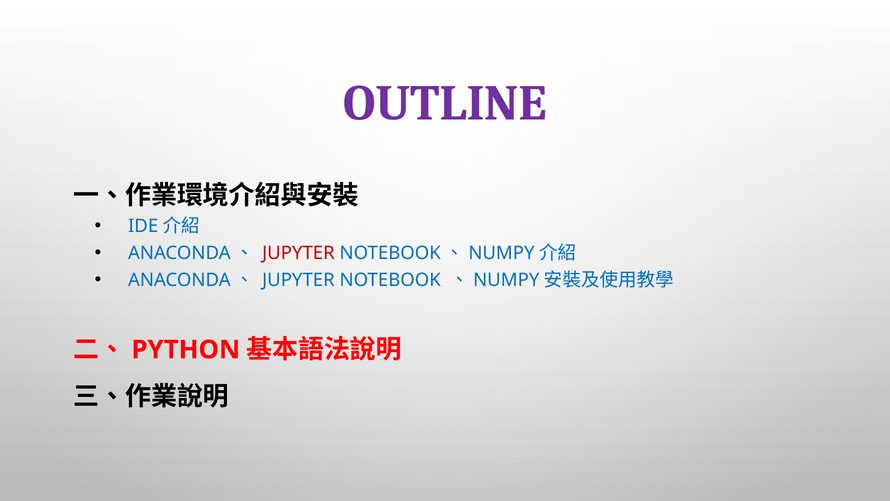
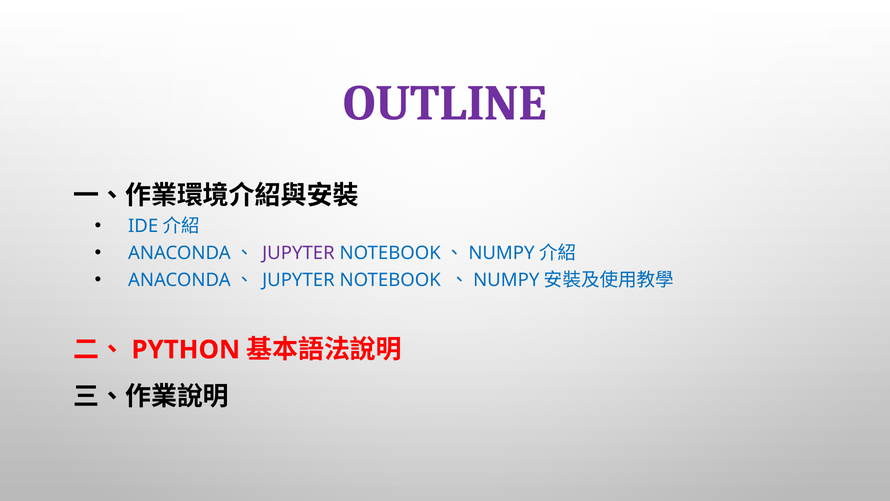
JUPYTER at (298, 253) colour: red -> purple
